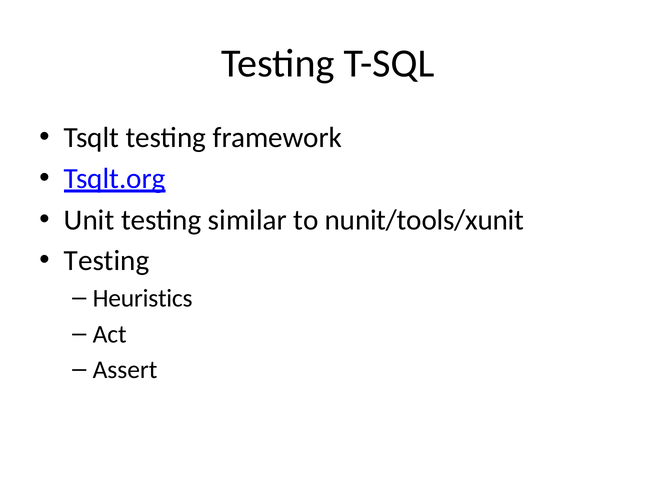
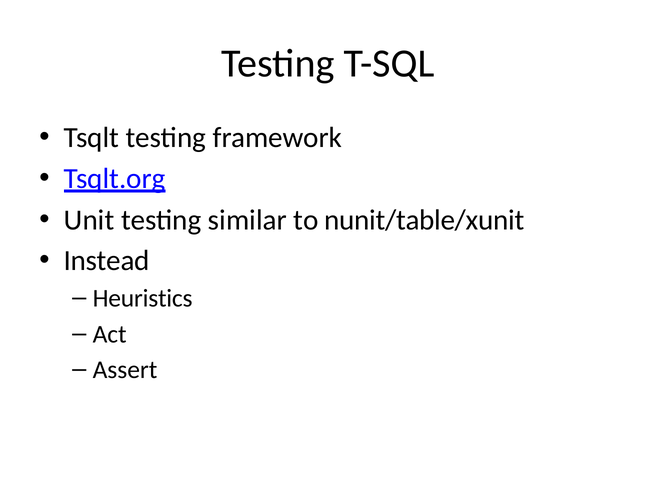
nunit/tools/xunit: nunit/tools/xunit -> nunit/table/xunit
Testing at (107, 261): Testing -> Instead
